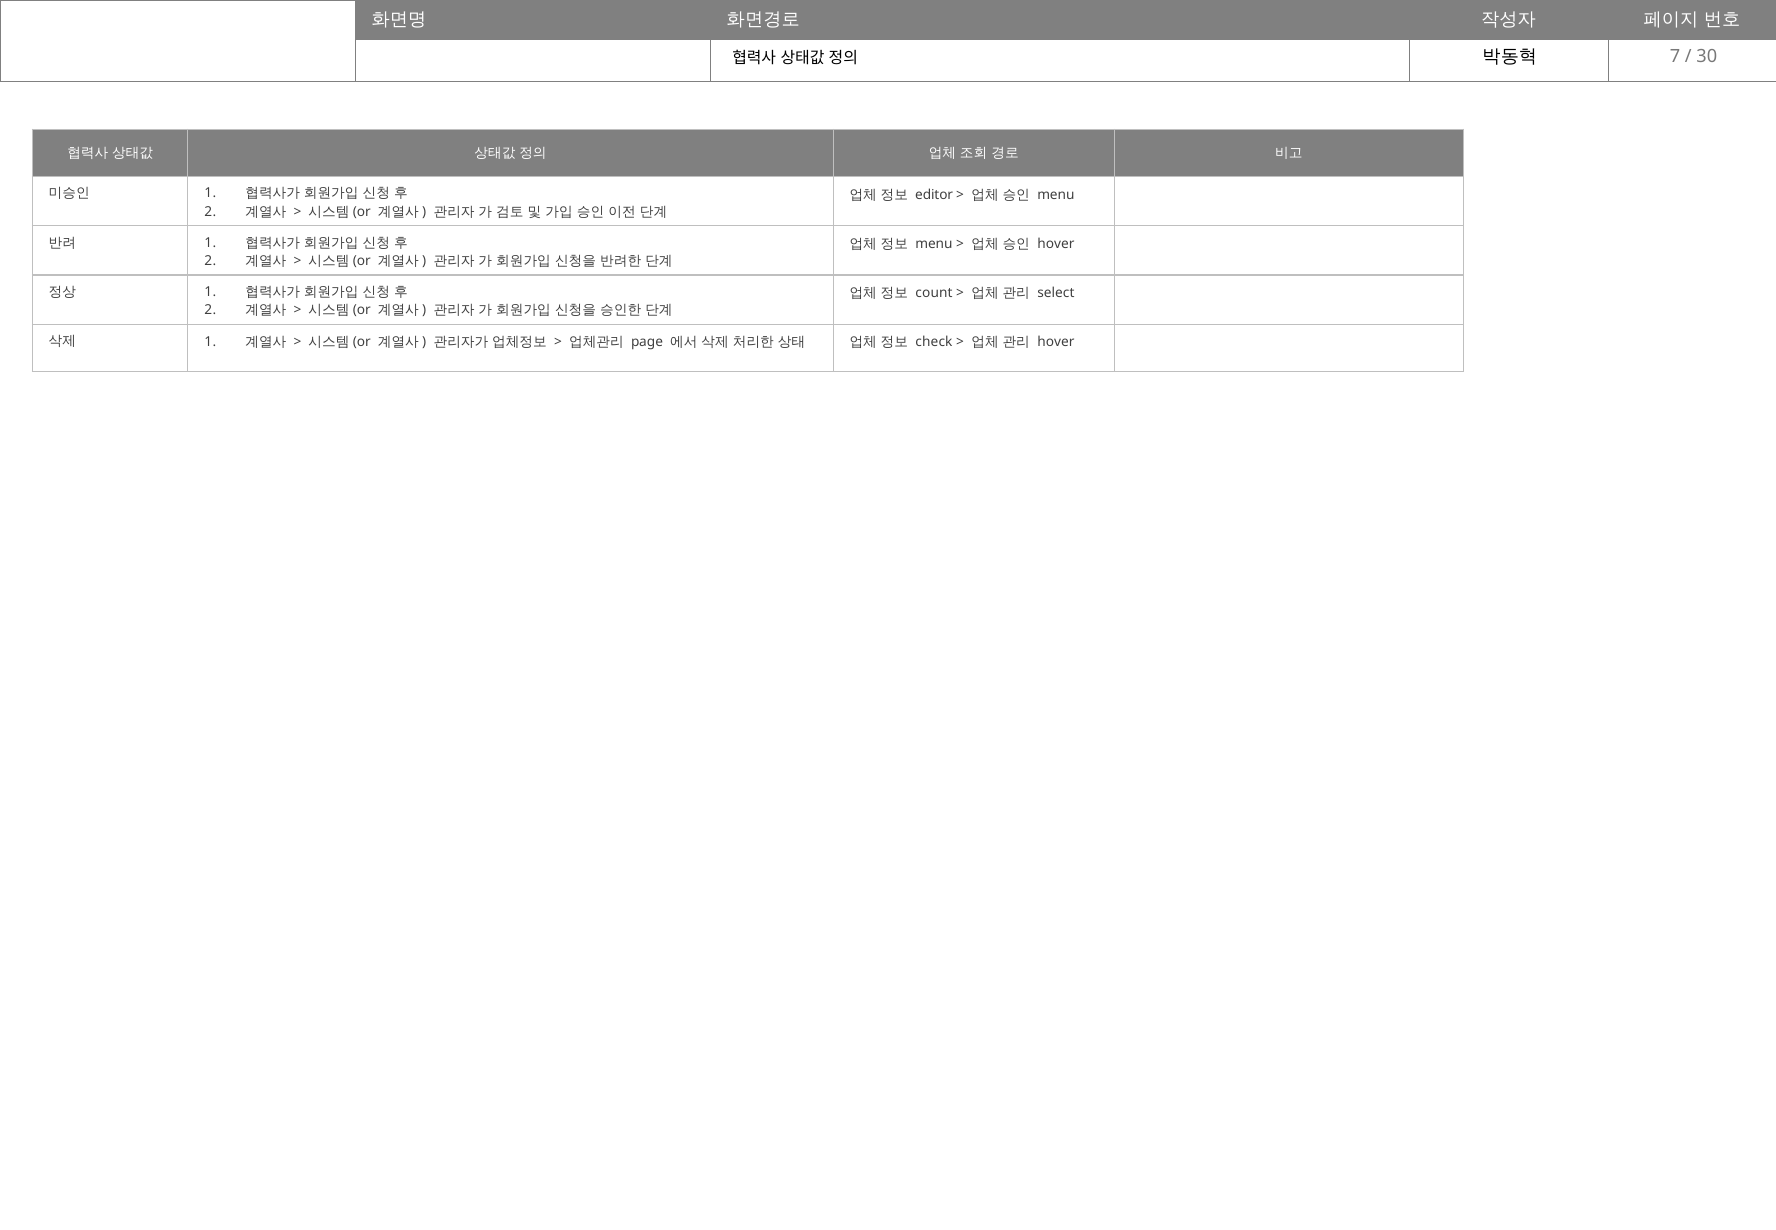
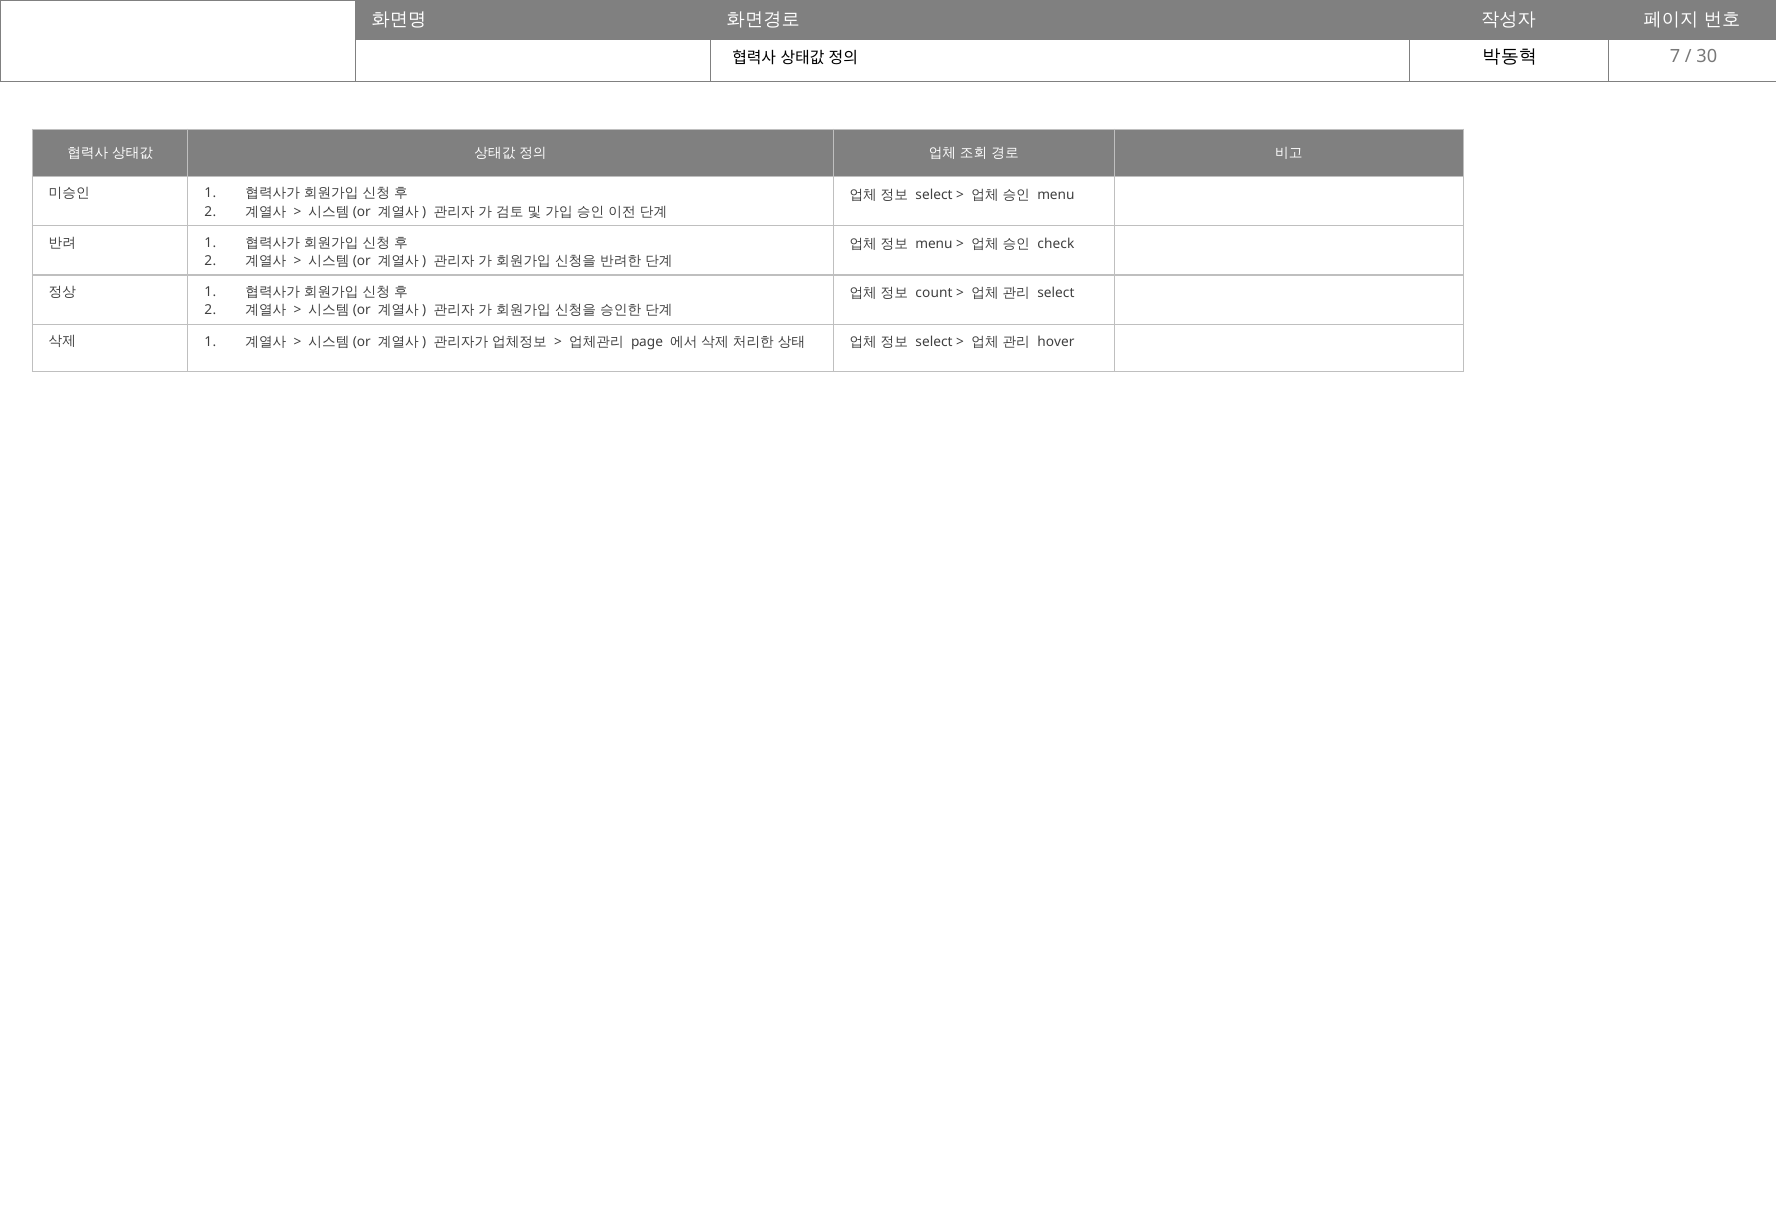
editor at (934, 195): editor -> select
hover at (1056, 244): hover -> check
check at (934, 342): check -> select
